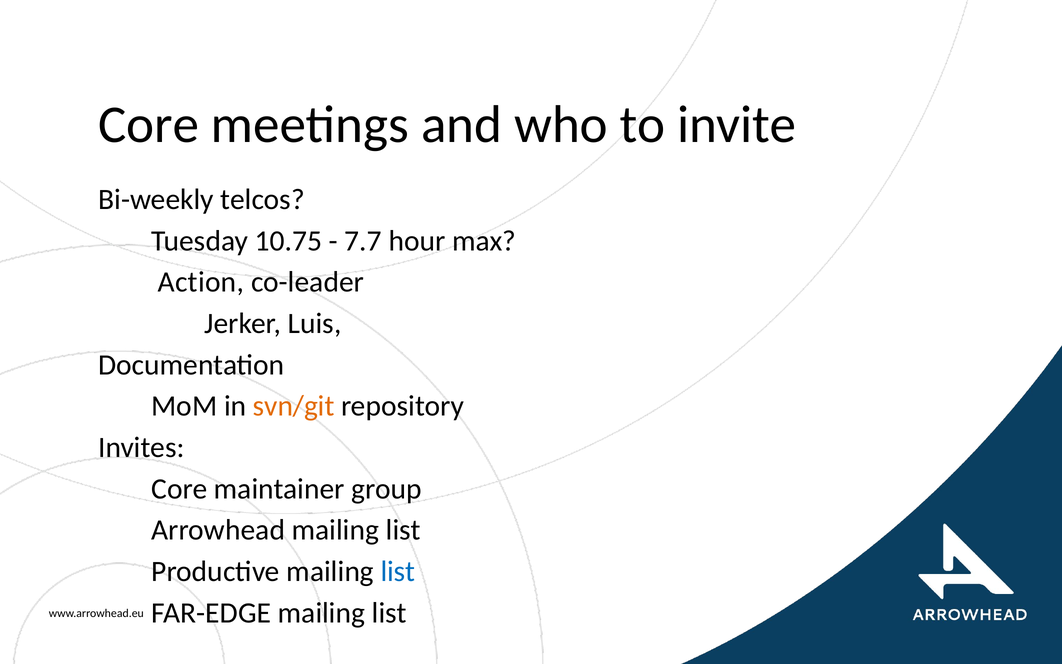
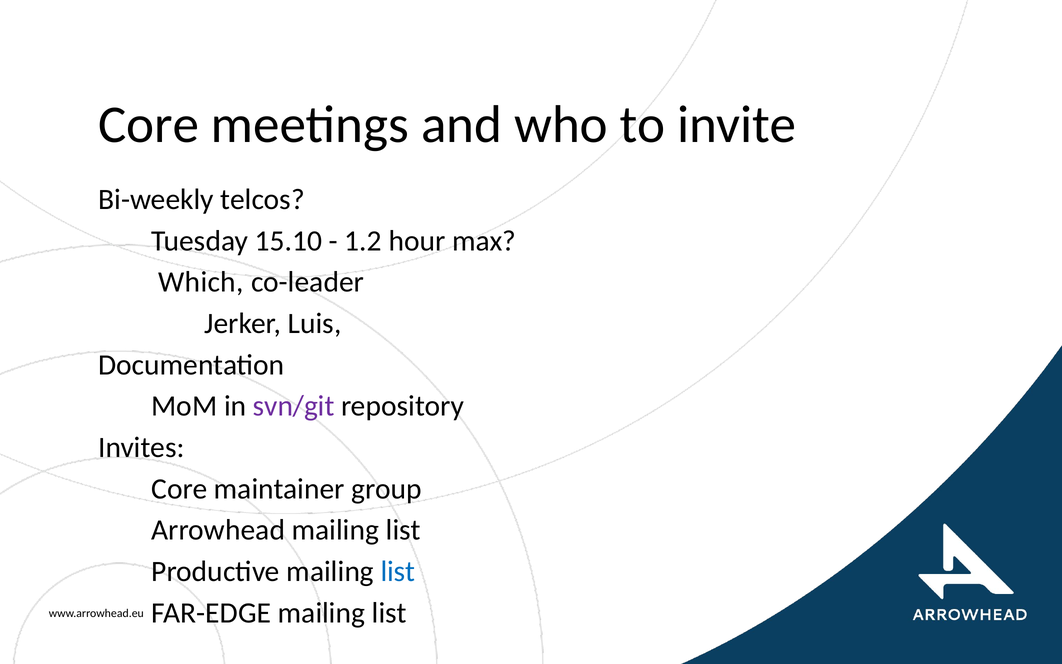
10.75: 10.75 -> 15.10
7.7: 7.7 -> 1.2
Action: Action -> Which
svn/git colour: orange -> purple
